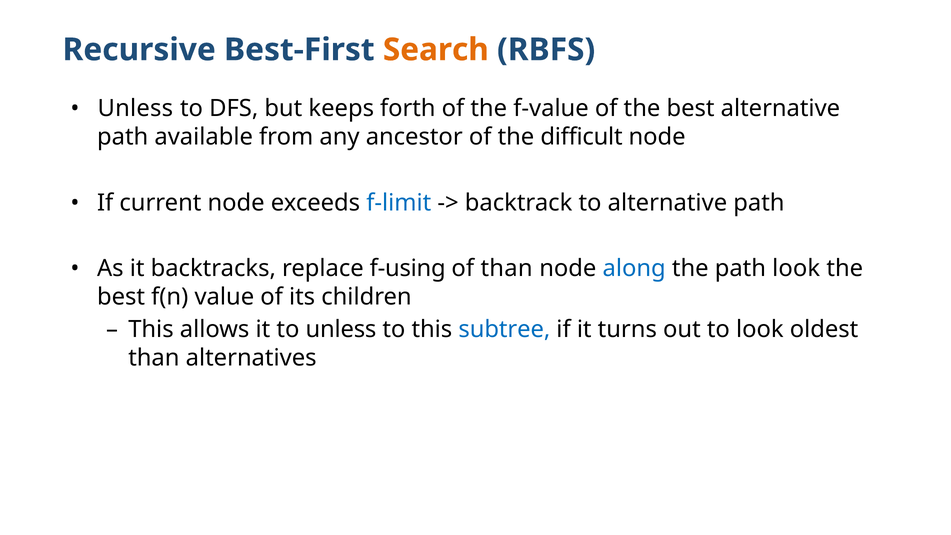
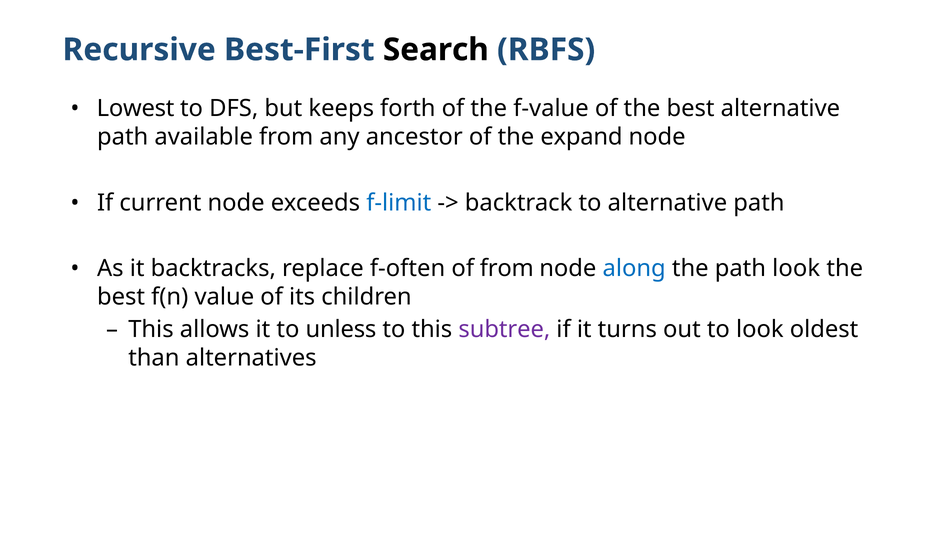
Search colour: orange -> black
Unless at (135, 109): Unless -> Lowest
difficult: difficult -> expand
f-using: f-using -> f-often
of than: than -> from
subtree colour: blue -> purple
